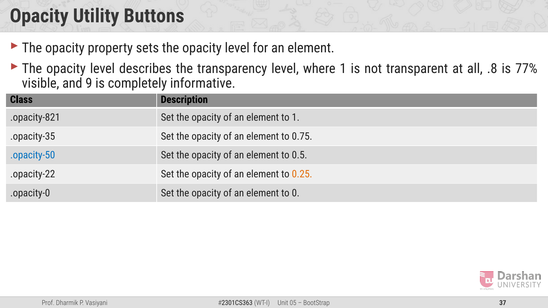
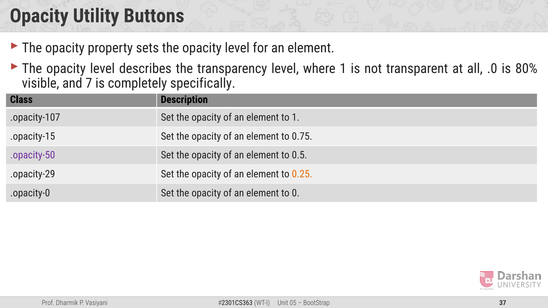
.8: .8 -> .0
77%: 77% -> 80%
9: 9 -> 7
informative: informative -> specifically
.opacity-821: .opacity-821 -> .opacity-107
.opacity-35: .opacity-35 -> .opacity-15
.opacity-50 colour: blue -> purple
.opacity-22: .opacity-22 -> .opacity-29
